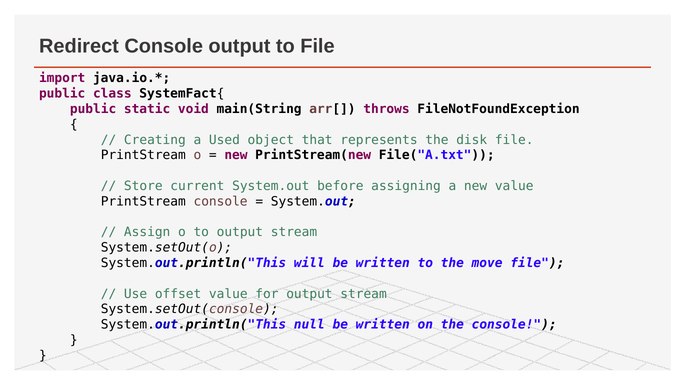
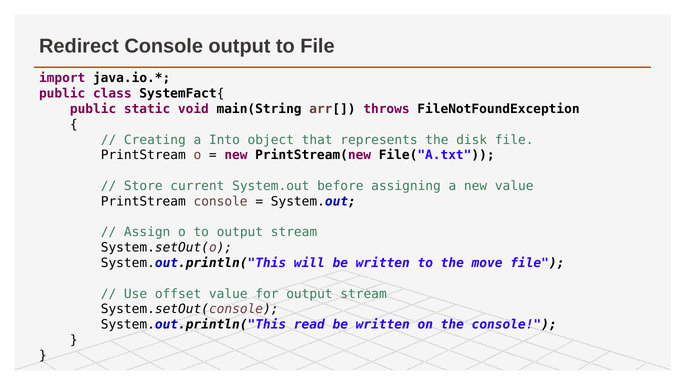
Used: Used -> Into
null: null -> read
